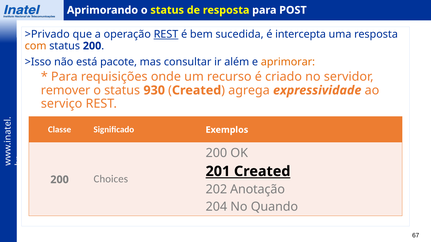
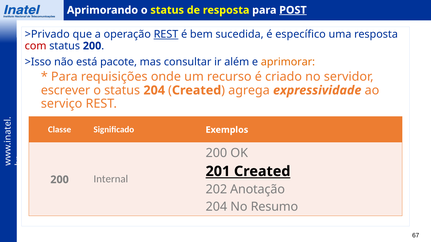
POST underline: none -> present
intercepta: intercepta -> específico
com colour: orange -> red
remover: remover -> escrever
status 930: 930 -> 204
Choices: Choices -> Internal
Quando: Quando -> Resumo
